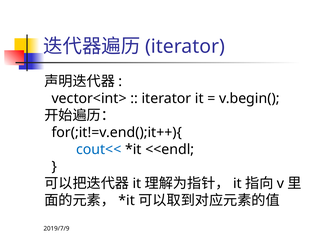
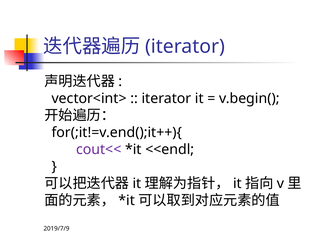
cout<< colour: blue -> purple
